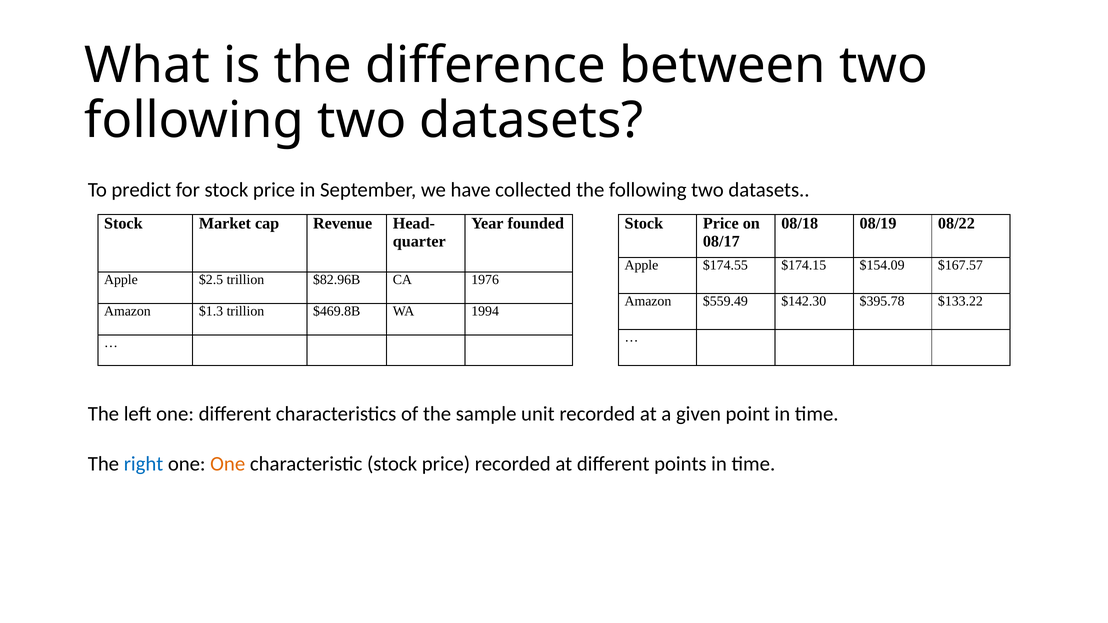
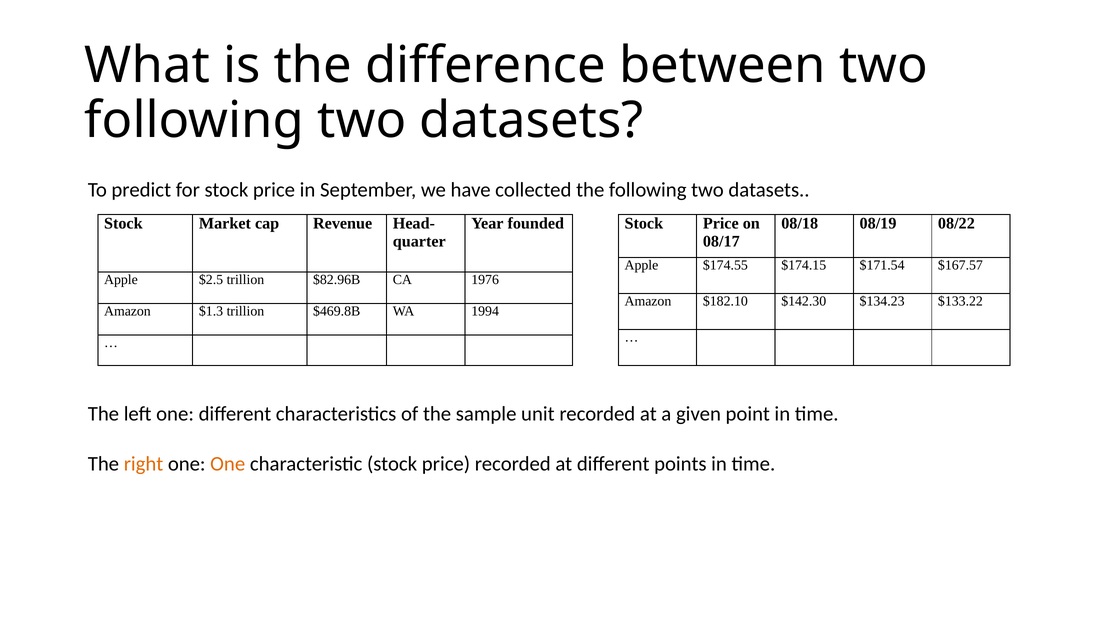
$154.09: $154.09 -> $171.54
$559.49: $559.49 -> $182.10
$395.78: $395.78 -> $134.23
right colour: blue -> orange
